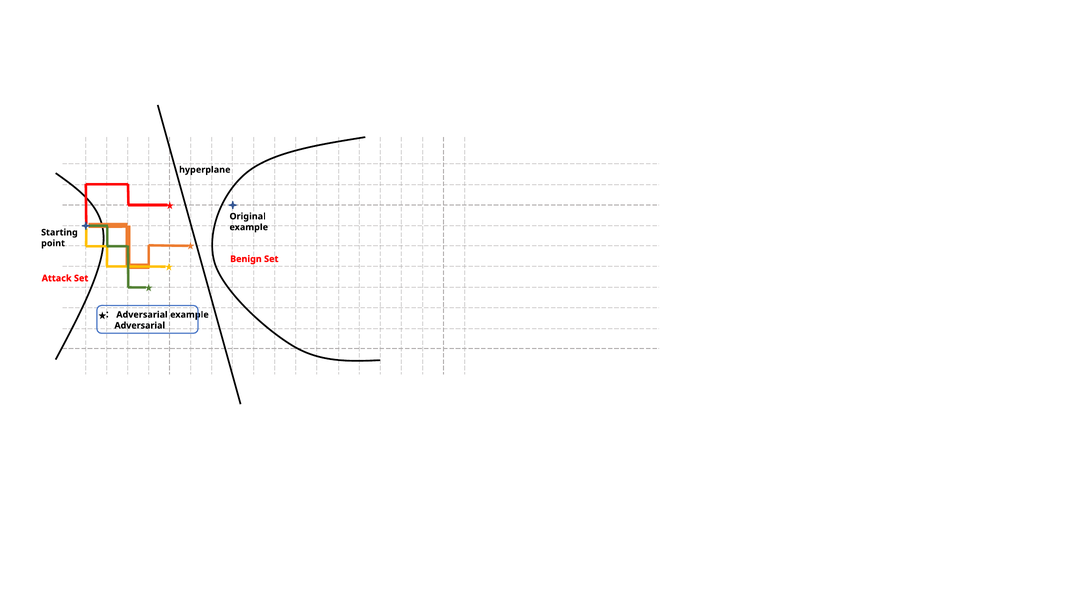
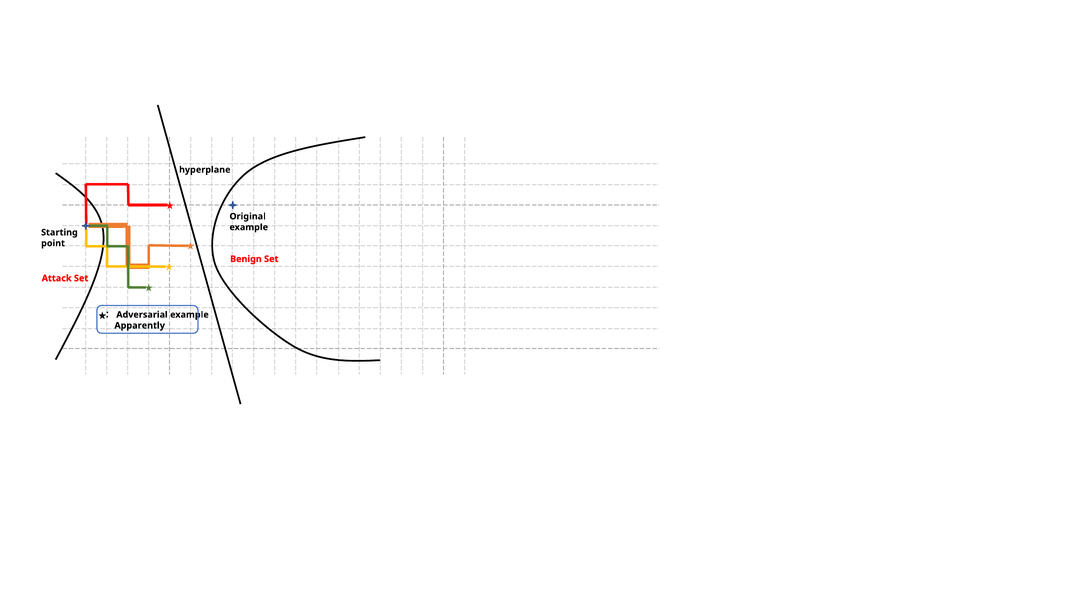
Adversarial: Adversarial -> Apparently
